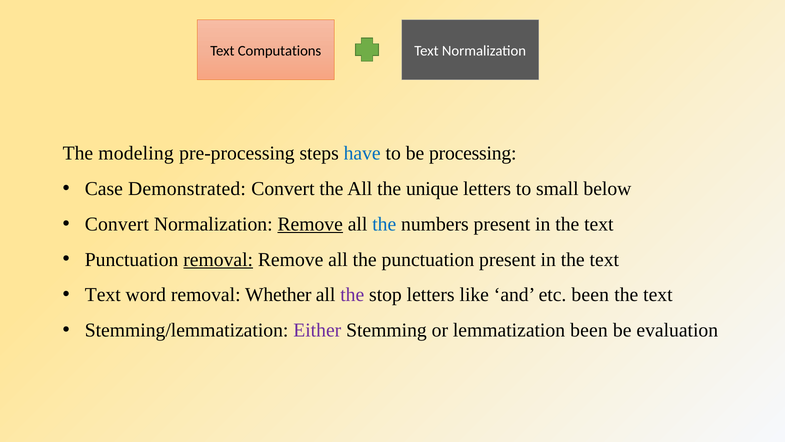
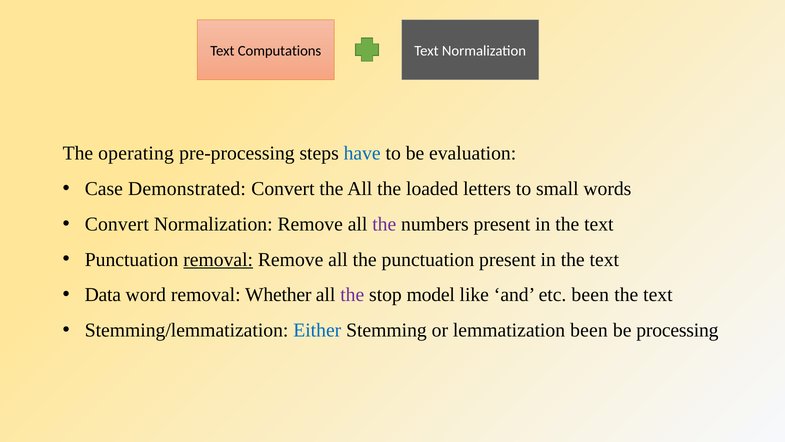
modeling: modeling -> operating
processing: processing -> evaluation
unique: unique -> loaded
below: below -> words
Remove at (310, 224) underline: present -> none
the at (384, 224) colour: blue -> purple
Text at (103, 295): Text -> Data
stop letters: letters -> model
Either colour: purple -> blue
evaluation: evaluation -> processing
